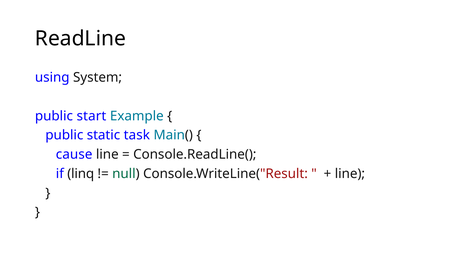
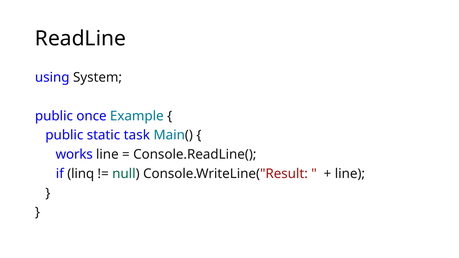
start: start -> once
cause: cause -> works
